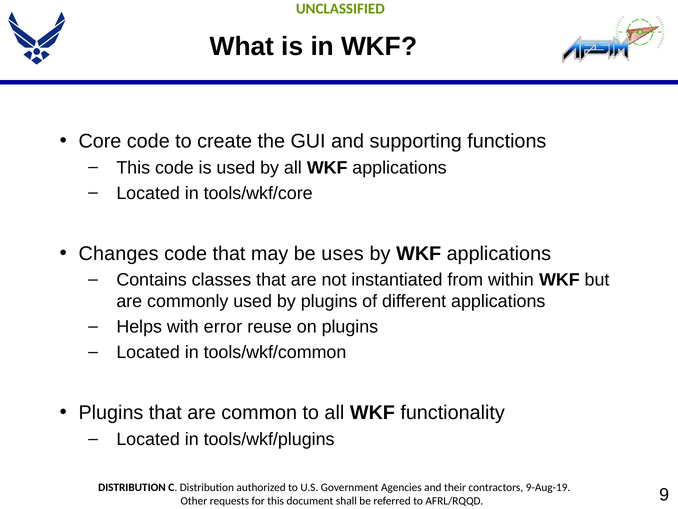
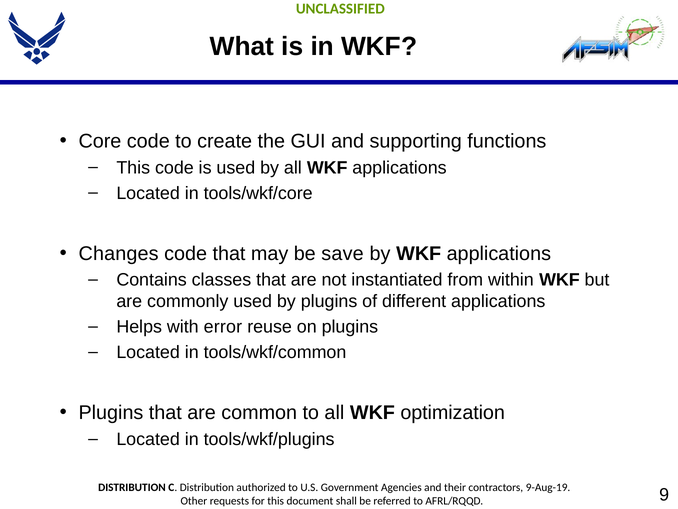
uses: uses -> save
functionality: functionality -> optimization
